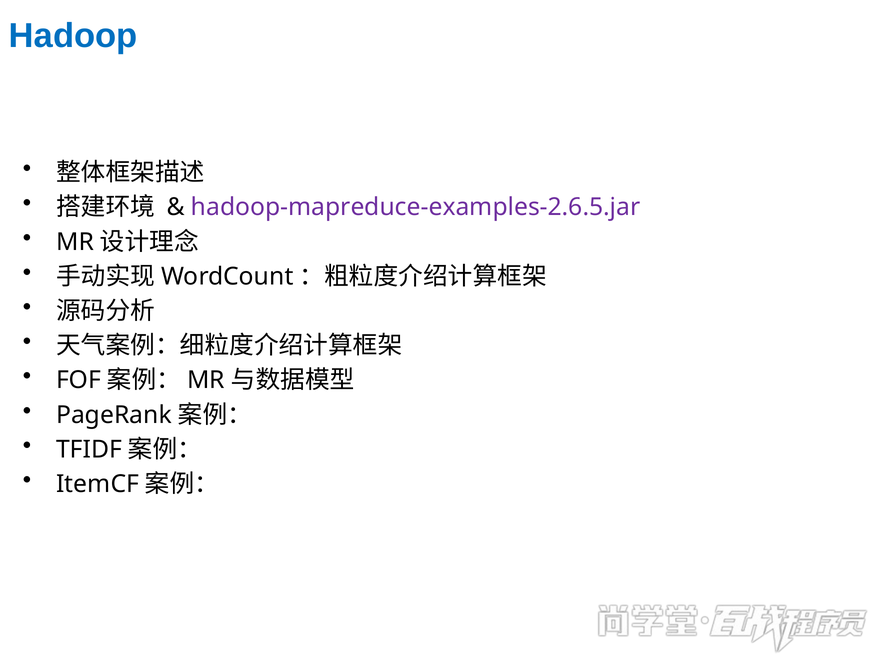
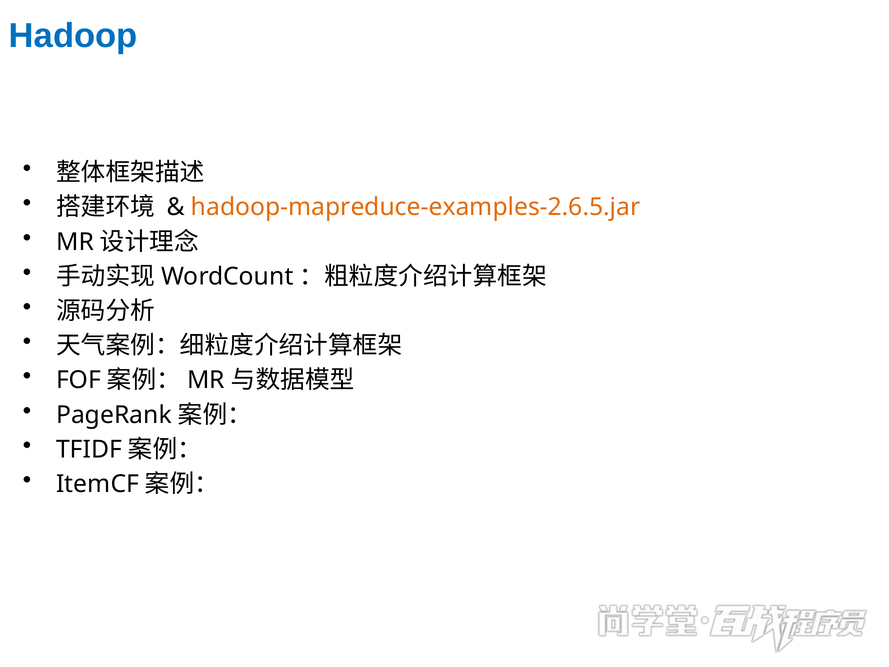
hadoop-mapreduce-examples-2.6.5.jar colour: purple -> orange
